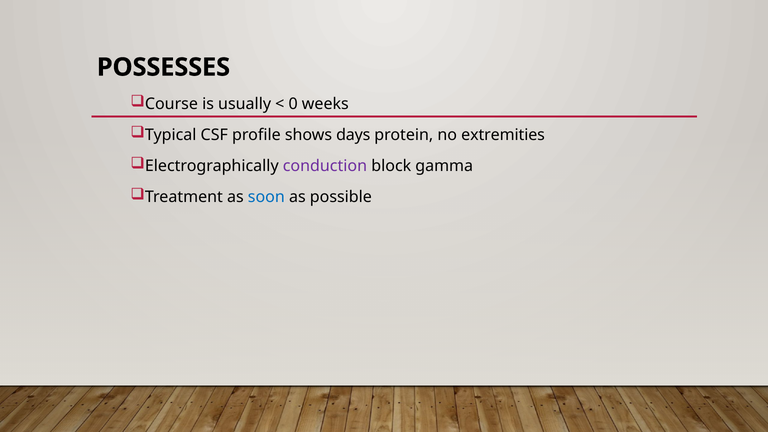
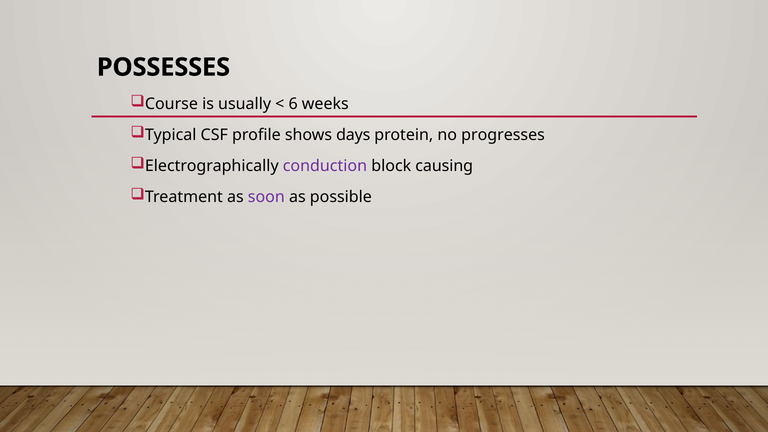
0: 0 -> 6
extremities: extremities -> progresses
gamma: gamma -> causing
soon colour: blue -> purple
